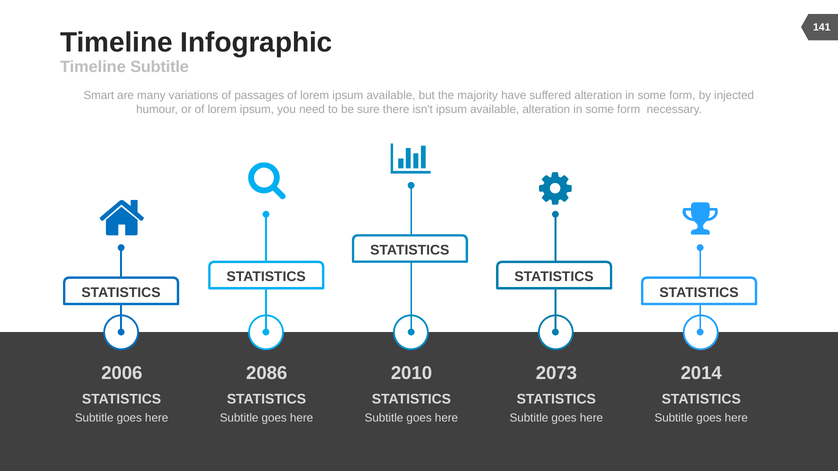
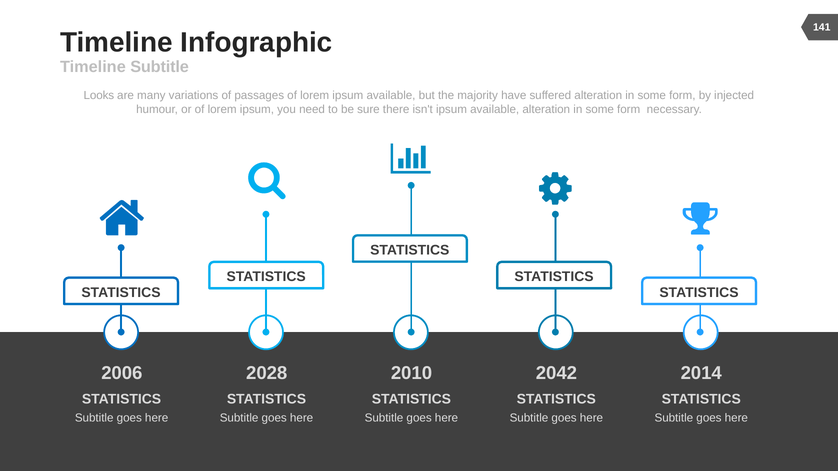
Smart: Smart -> Looks
2086: 2086 -> 2028
2073: 2073 -> 2042
